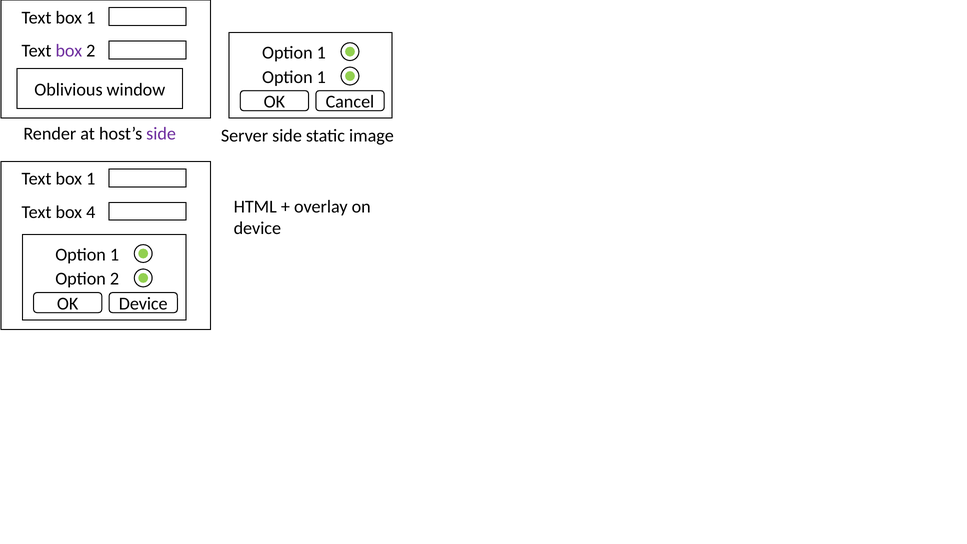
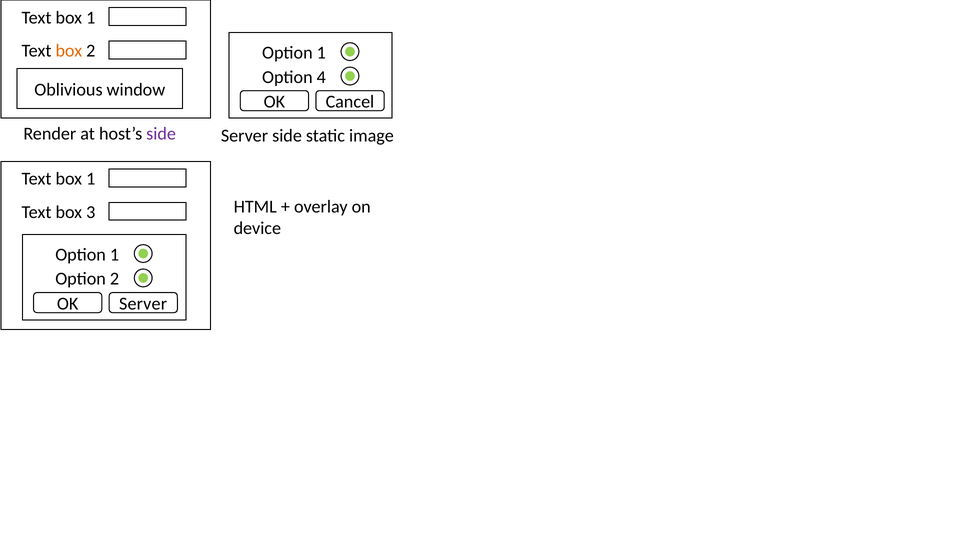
box at (69, 51) colour: purple -> orange
1 at (321, 77): 1 -> 4
4: 4 -> 3
OK Device: Device -> Server
